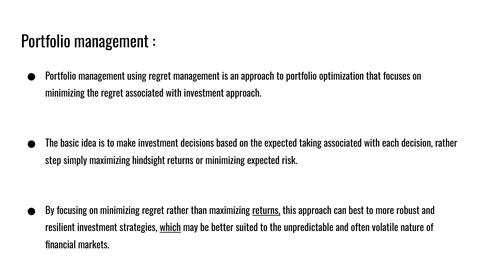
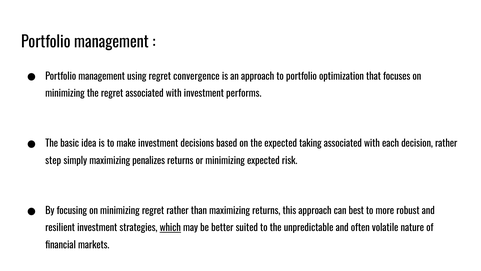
regret management: management -> convergence
investment approach: approach -> performs
hindsight: hindsight -> penalizes
returns at (266, 211) underline: present -> none
